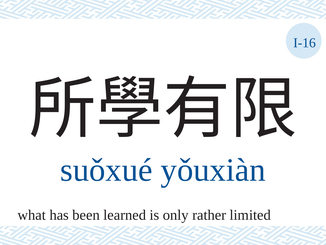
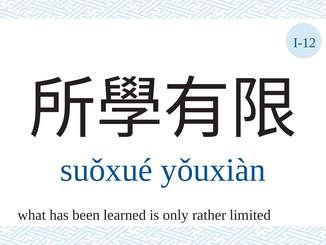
I-16: I-16 -> I-12
